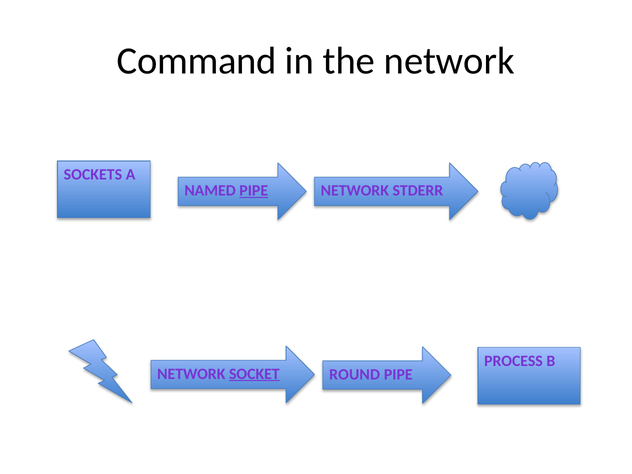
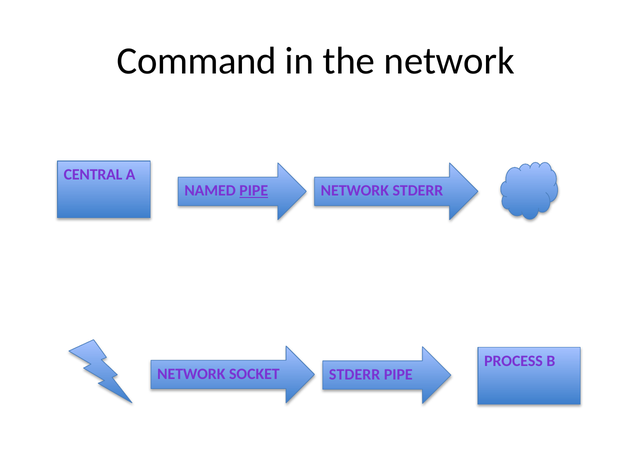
SOCKETS: SOCKETS -> CENTRAL
SOCKET underline: present -> none
ROUND at (355, 375): ROUND -> STDERR
